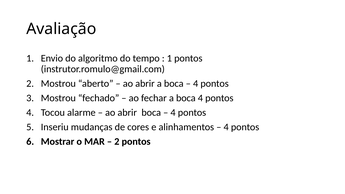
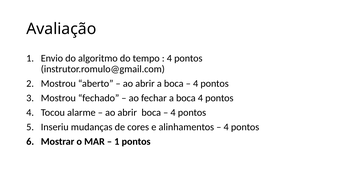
1 at (169, 58): 1 -> 4
2 at (117, 142): 2 -> 1
